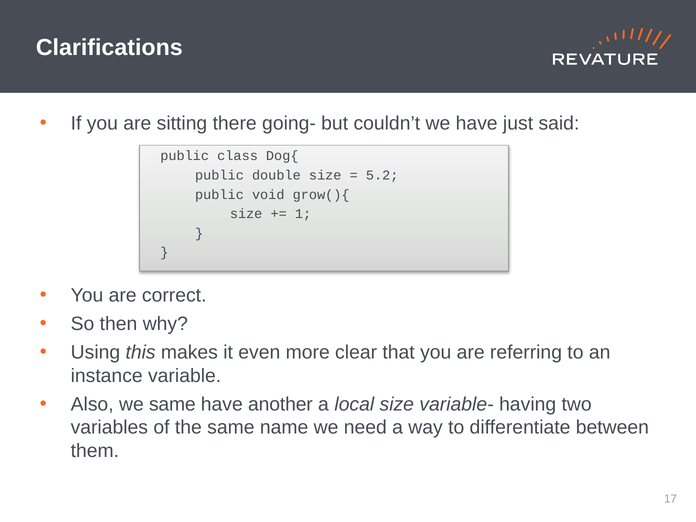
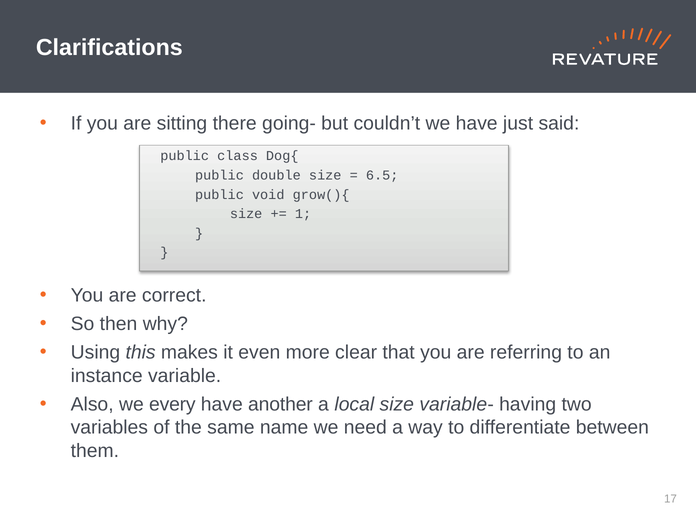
5.2: 5.2 -> 6.5
we same: same -> every
